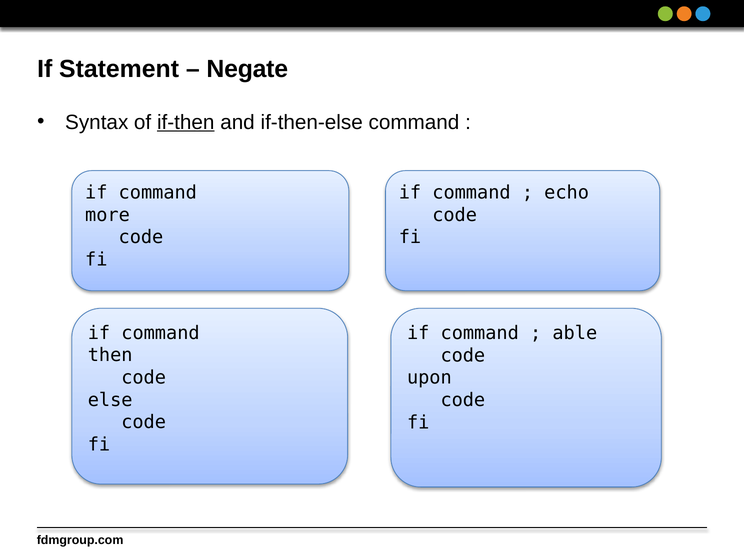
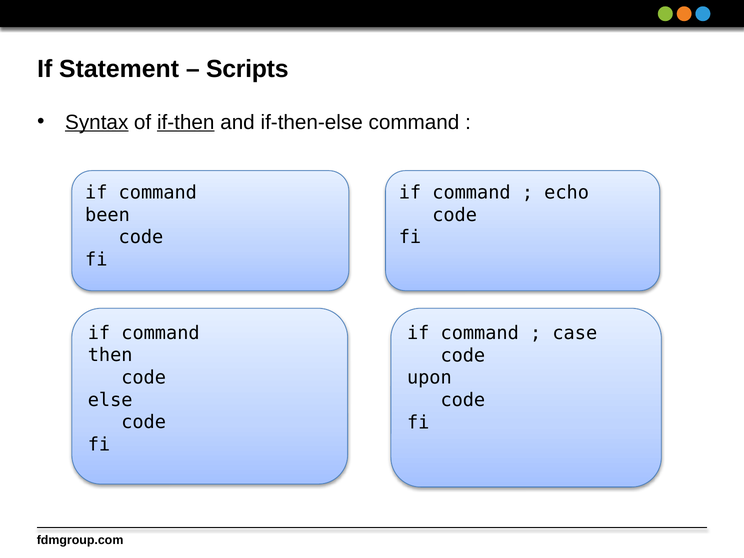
Negate: Negate -> Scripts
Syntax underline: none -> present
more: more -> been
able: able -> case
